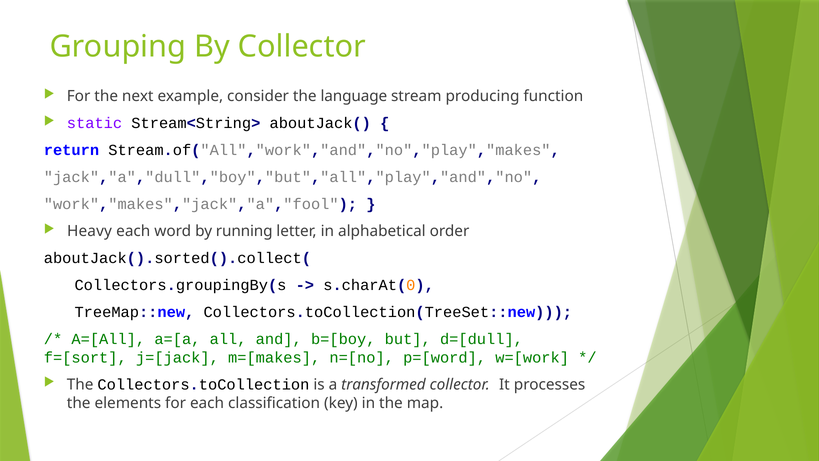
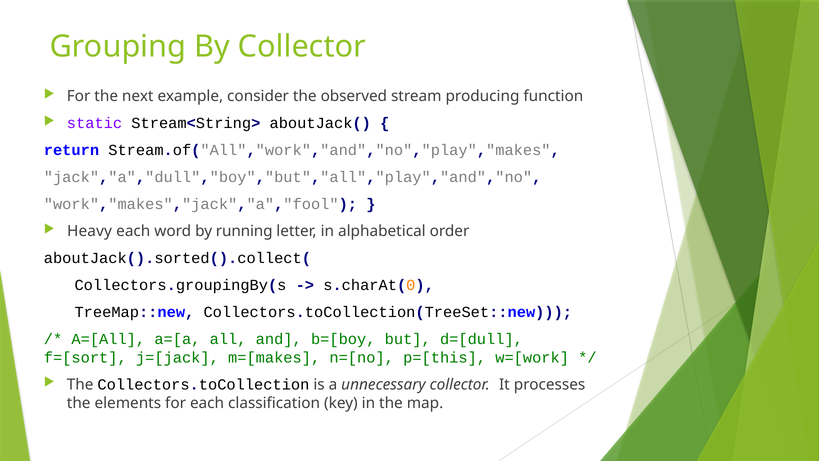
language: language -> observed
p=[word: p=[word -> p=[this
transformed: transformed -> unnecessary
